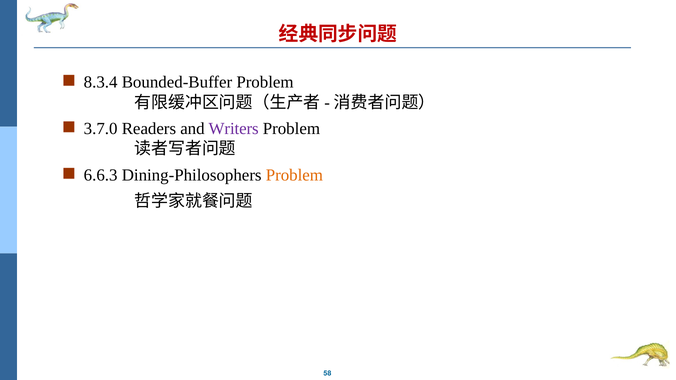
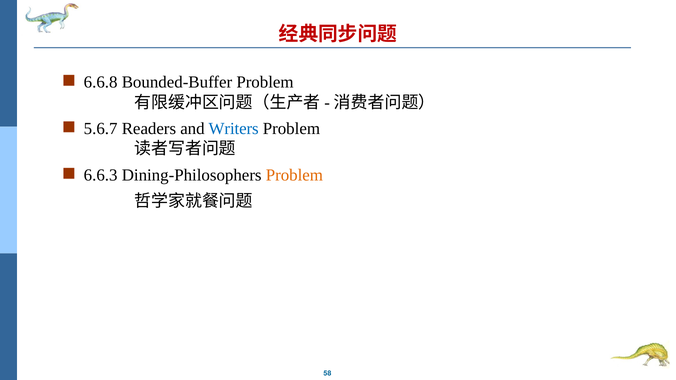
8.3.4: 8.3.4 -> 6.6.8
3.7.0: 3.7.0 -> 5.6.7
Writers colour: purple -> blue
